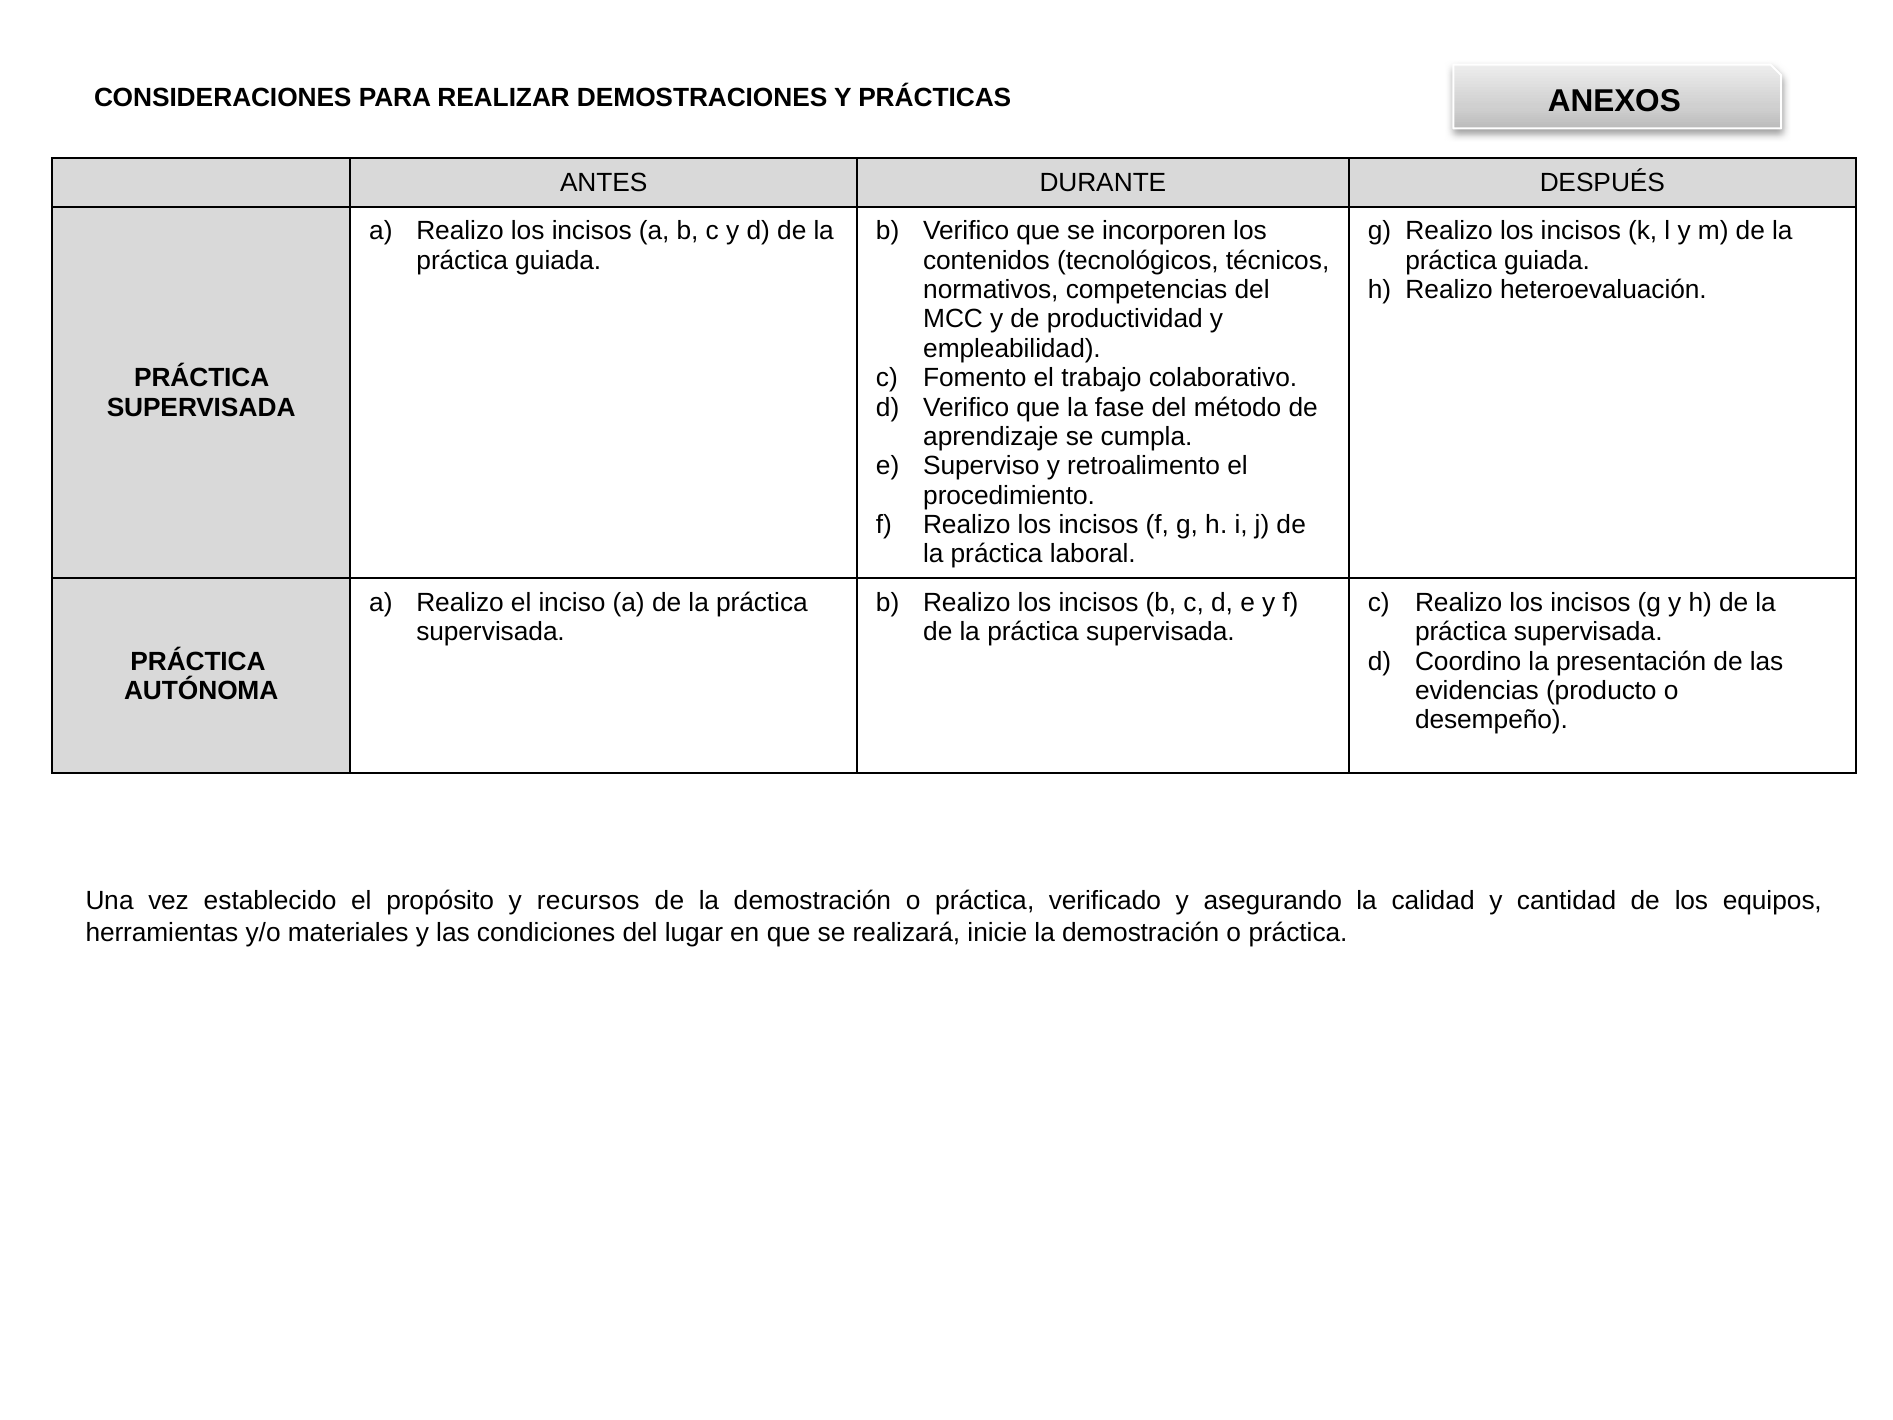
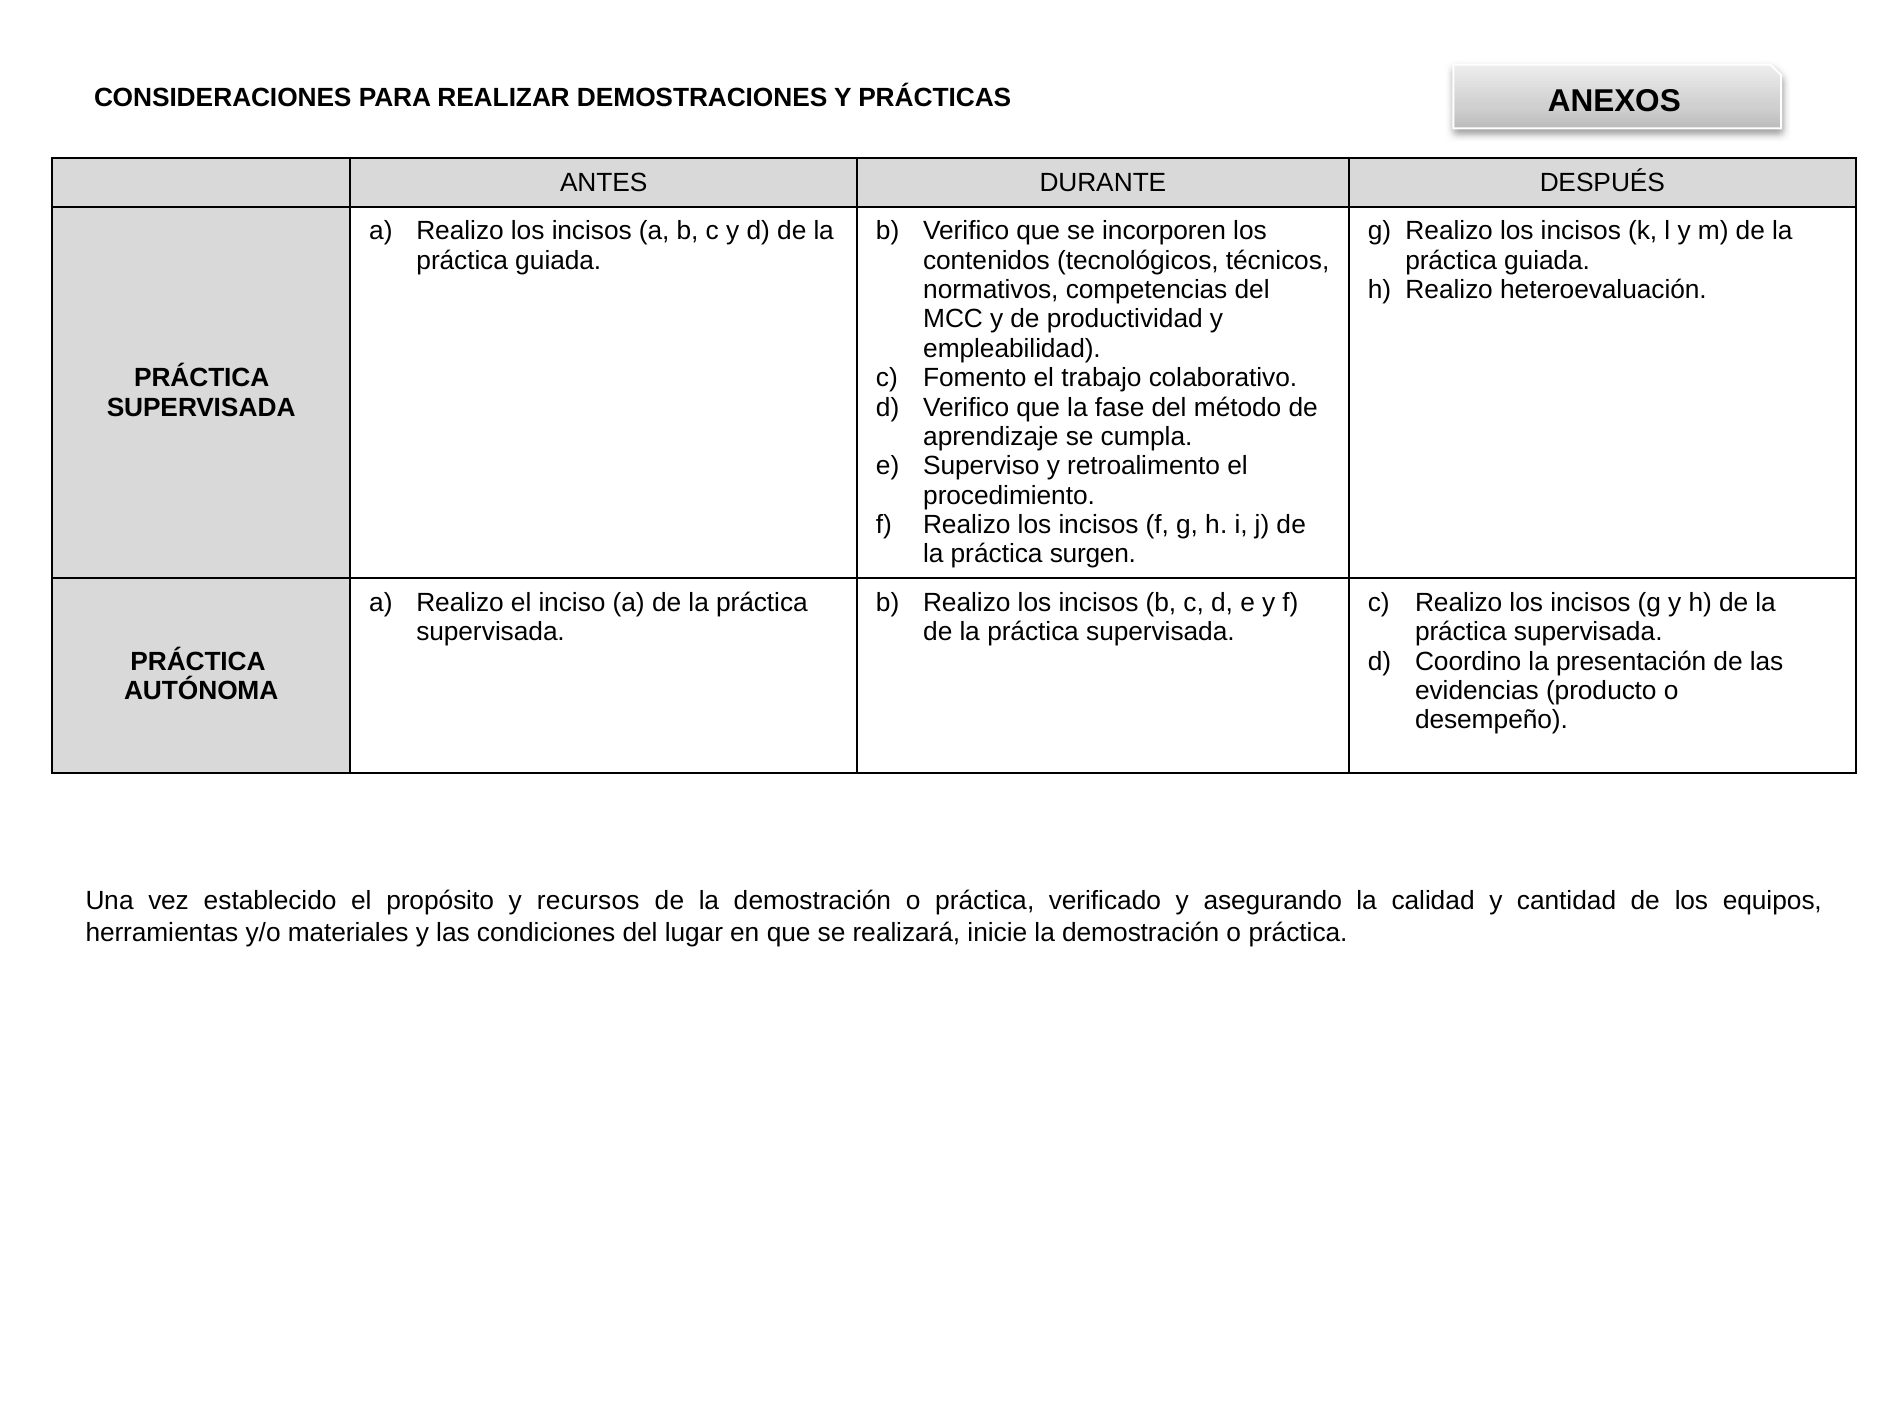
laboral: laboral -> surgen
